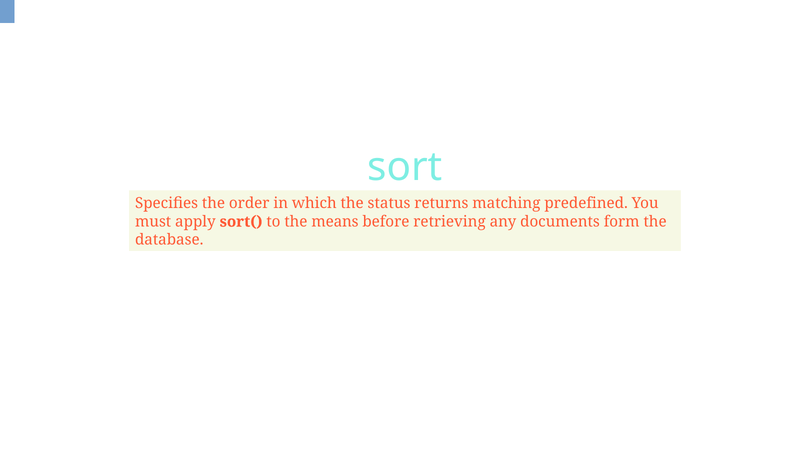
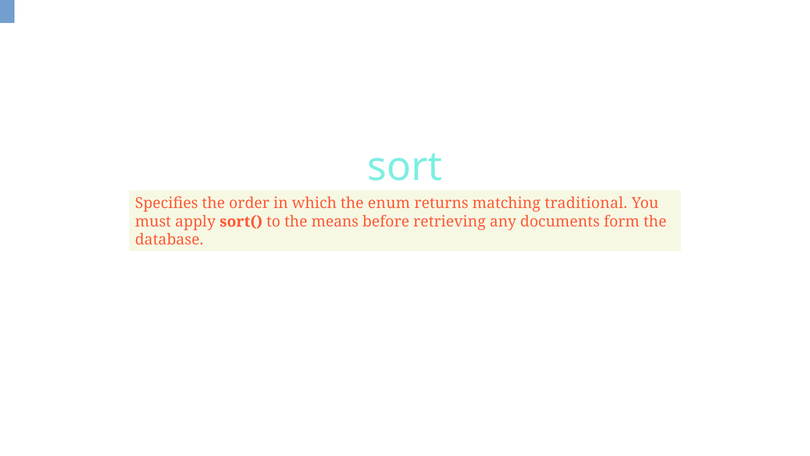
status: status -> enum
predefined: predefined -> traditional
